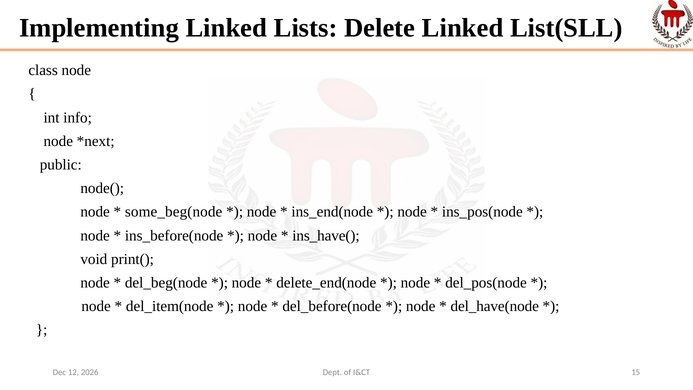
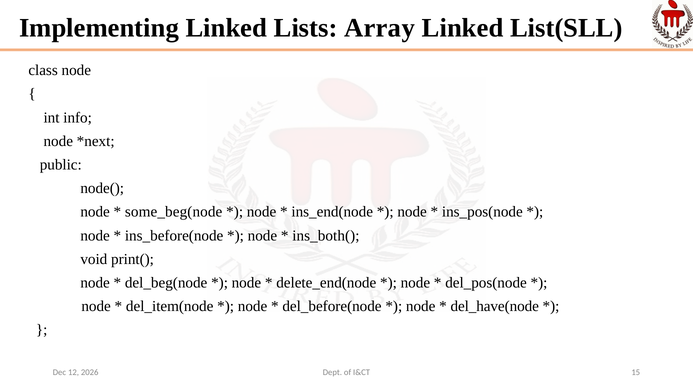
Delete: Delete -> Array
ins_have(: ins_have( -> ins_both(
